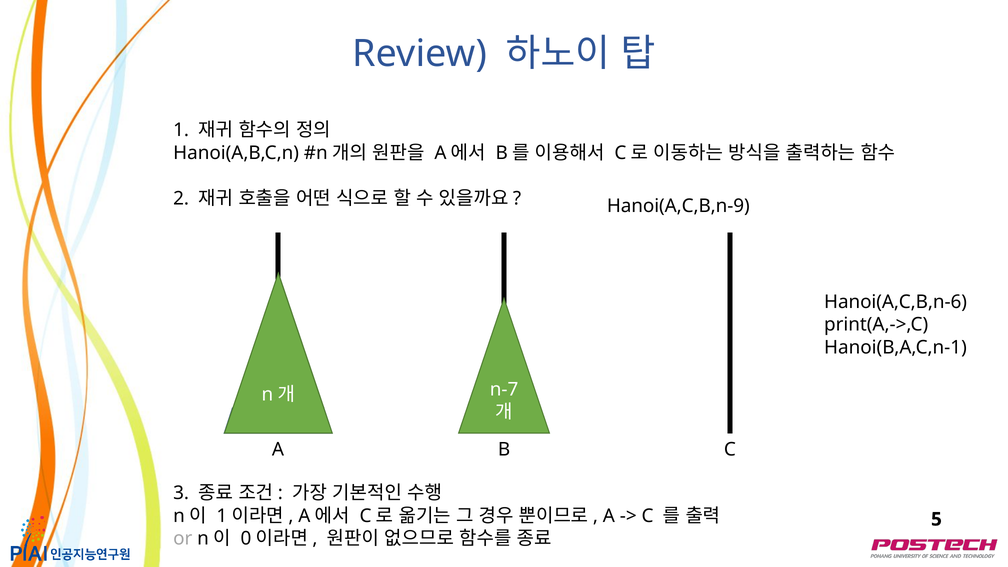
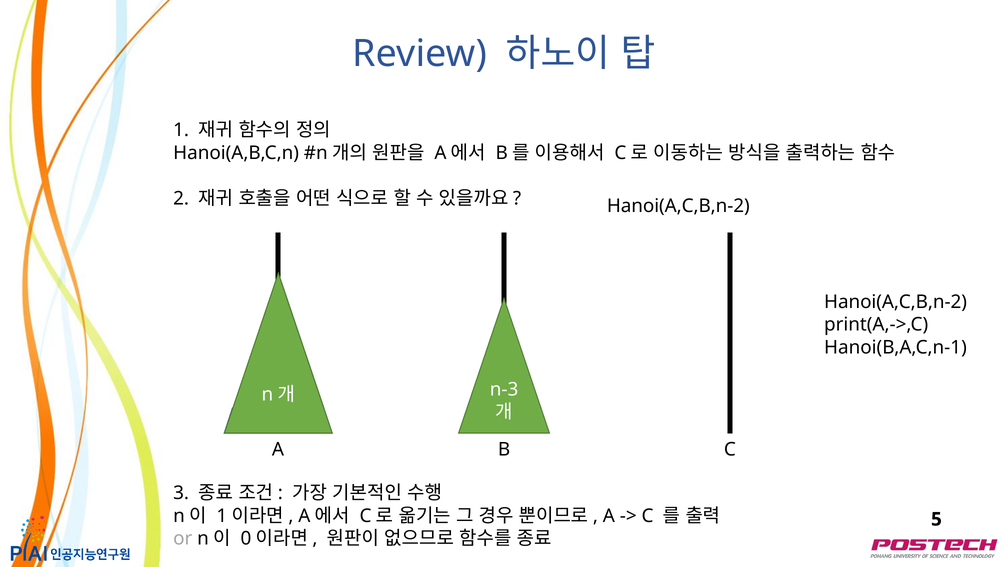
Hanoi(A,C,B,n-9 at (678, 206): Hanoi(A,C,B,n-9 -> Hanoi(A,C,B,n-2
Hanoi(A,C,B,n-6 at (896, 302): Hanoi(A,C,B,n-6 -> Hanoi(A,C,B,n-2
n-7: n-7 -> n-3
